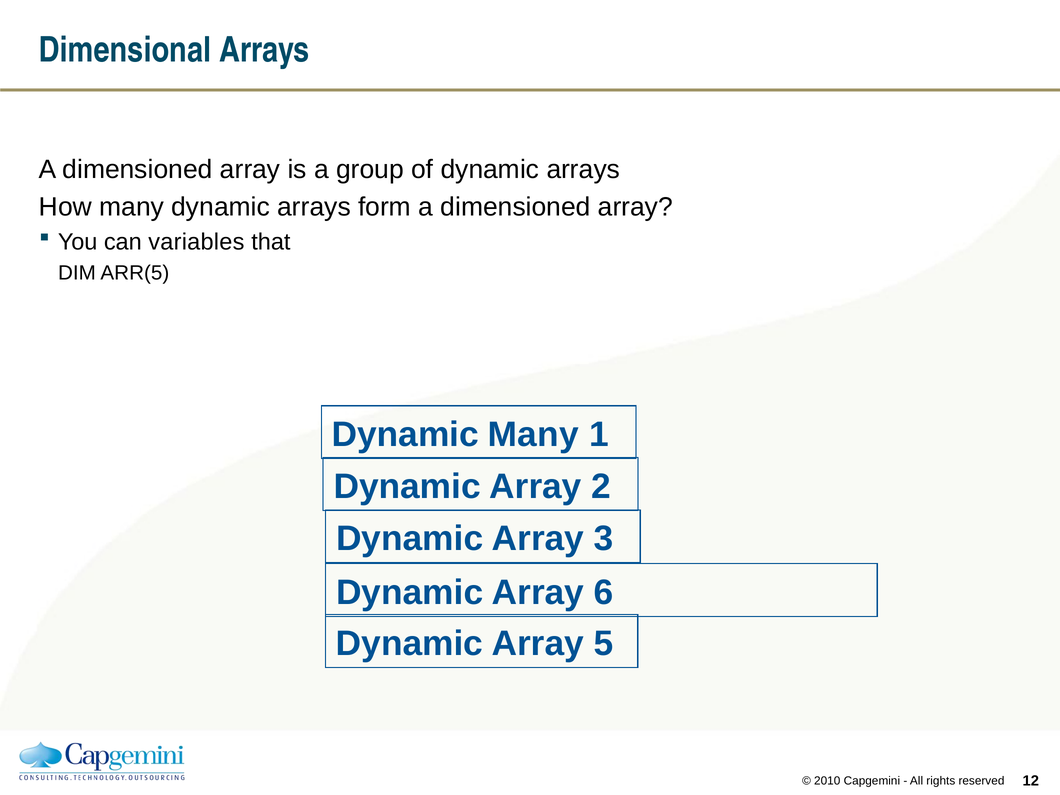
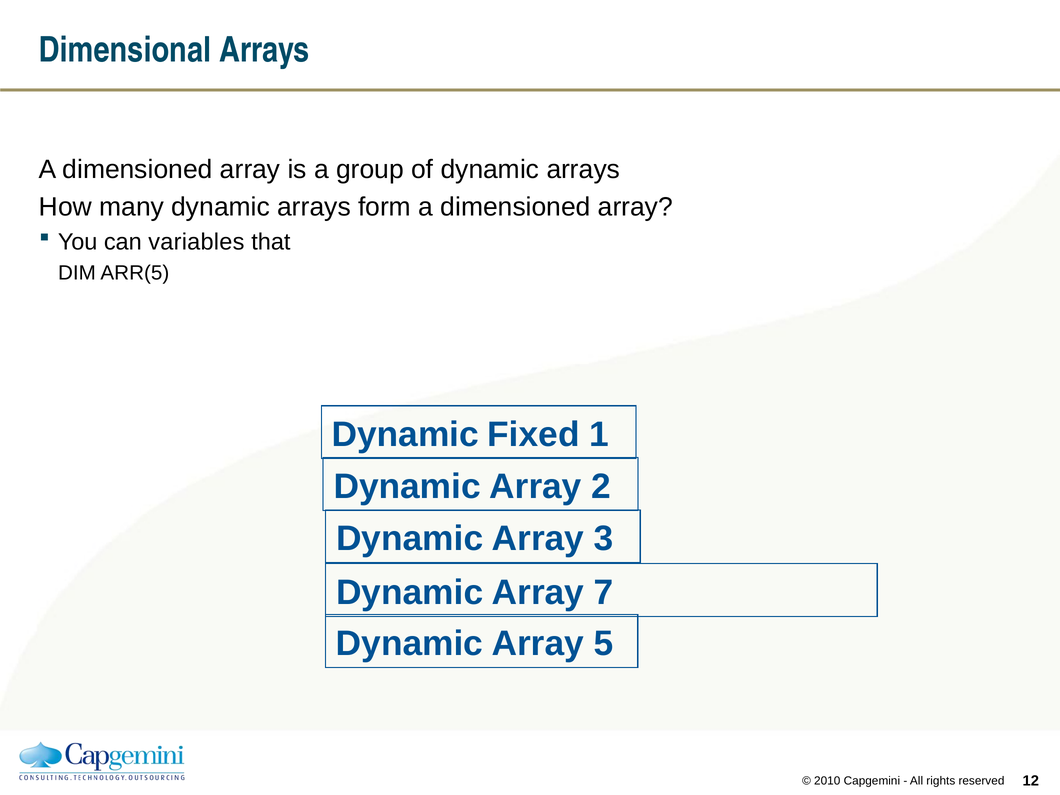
Dynamic Many: Many -> Fixed
6: 6 -> 7
